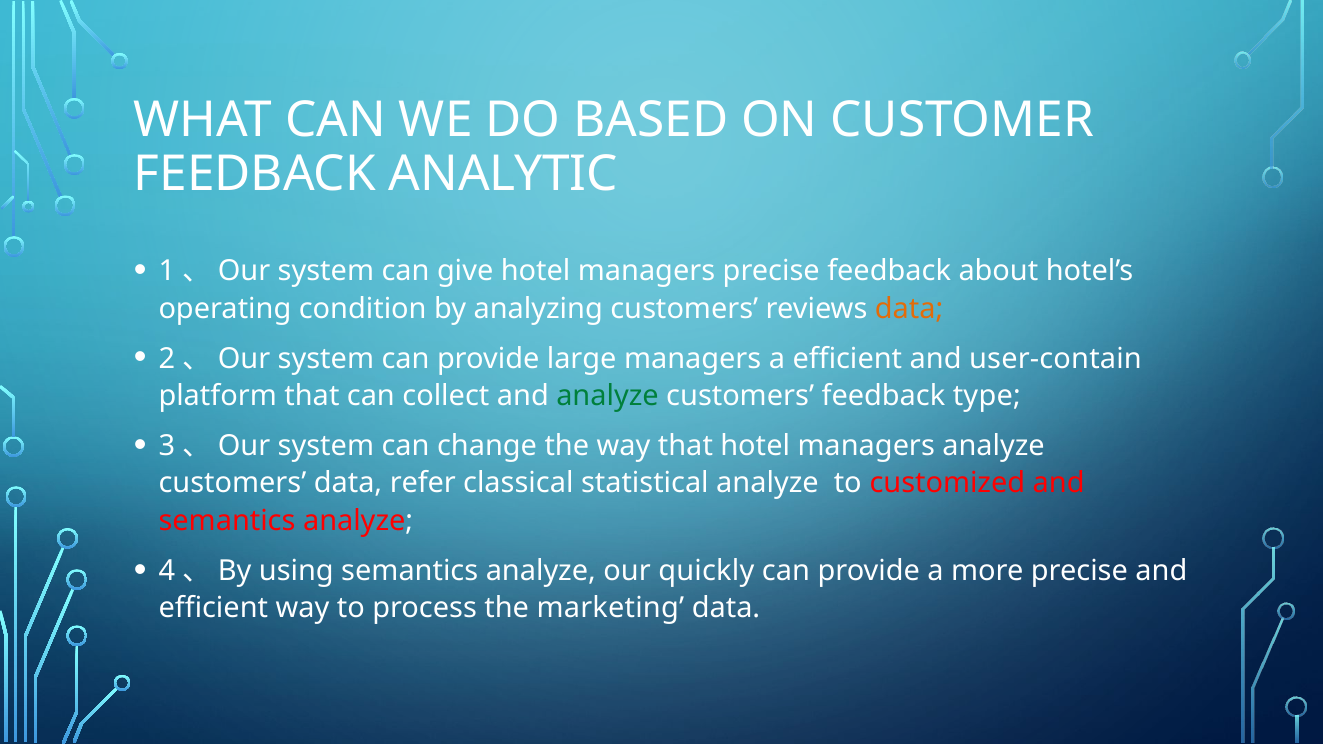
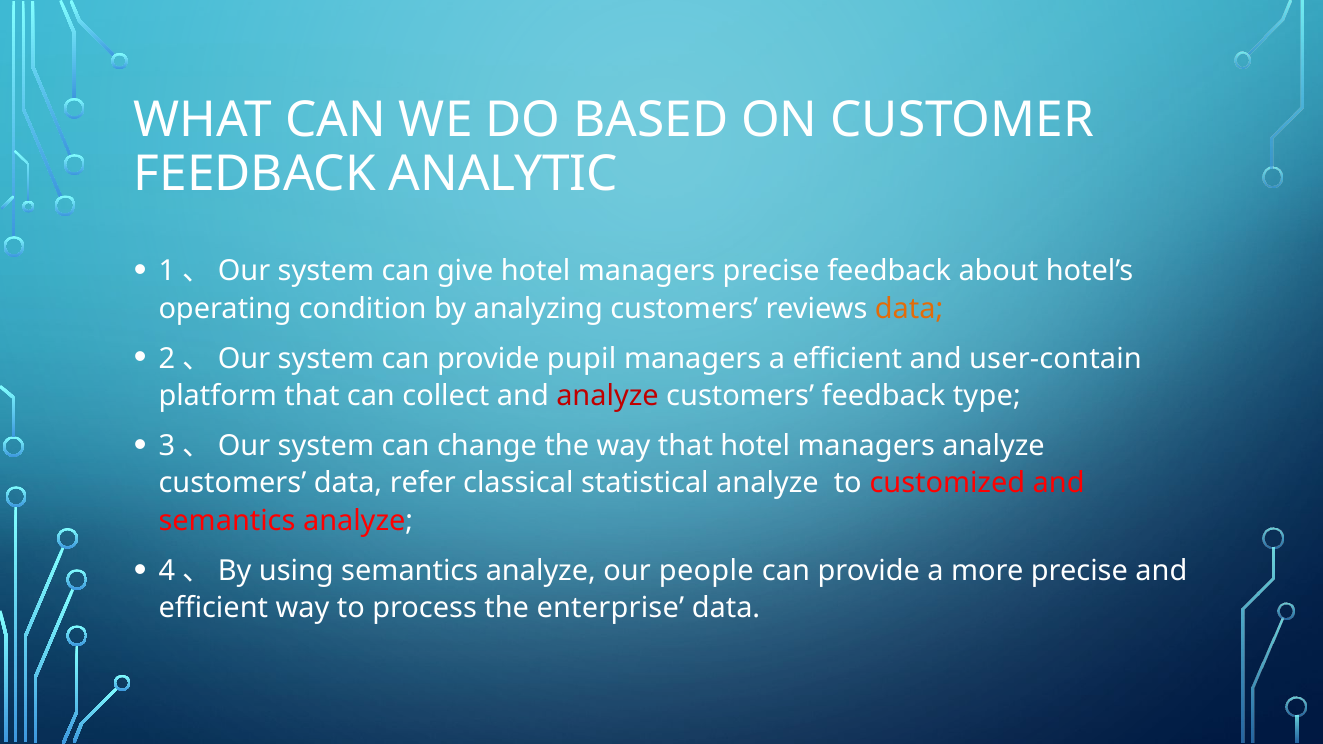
large: large -> pupil
analyze at (607, 396) colour: green -> red
quickly: quickly -> people
marketing: marketing -> enterprise
